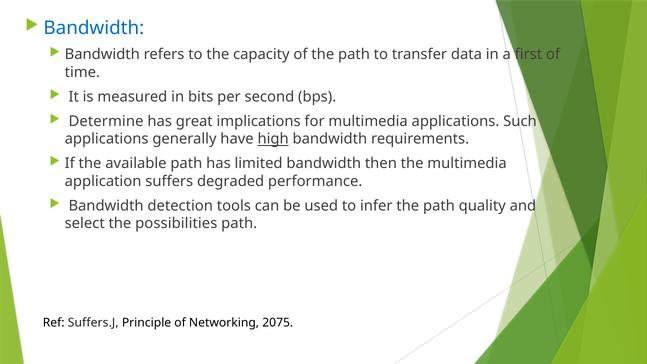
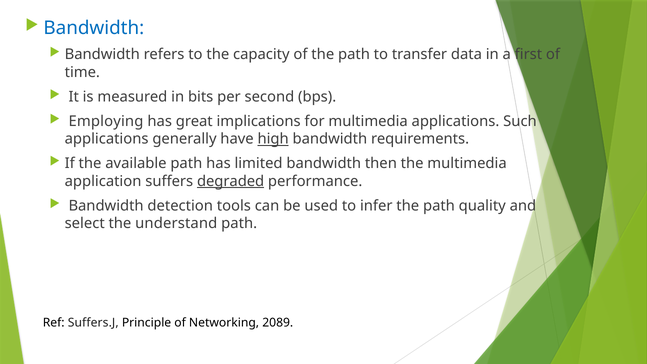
Determine: Determine -> Employing
degraded underline: none -> present
possibilities: possibilities -> understand
2075: 2075 -> 2089
